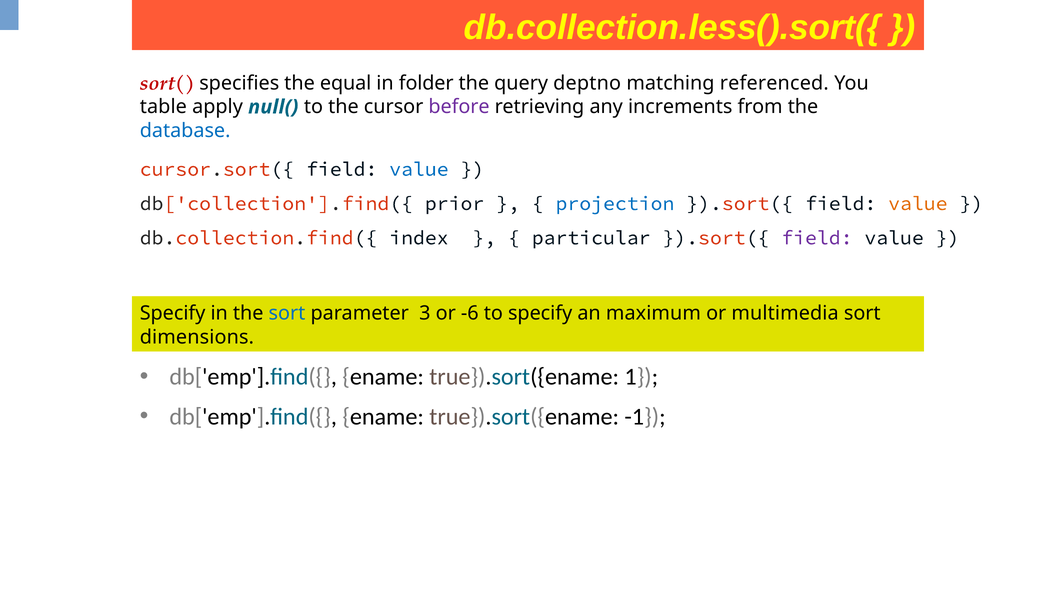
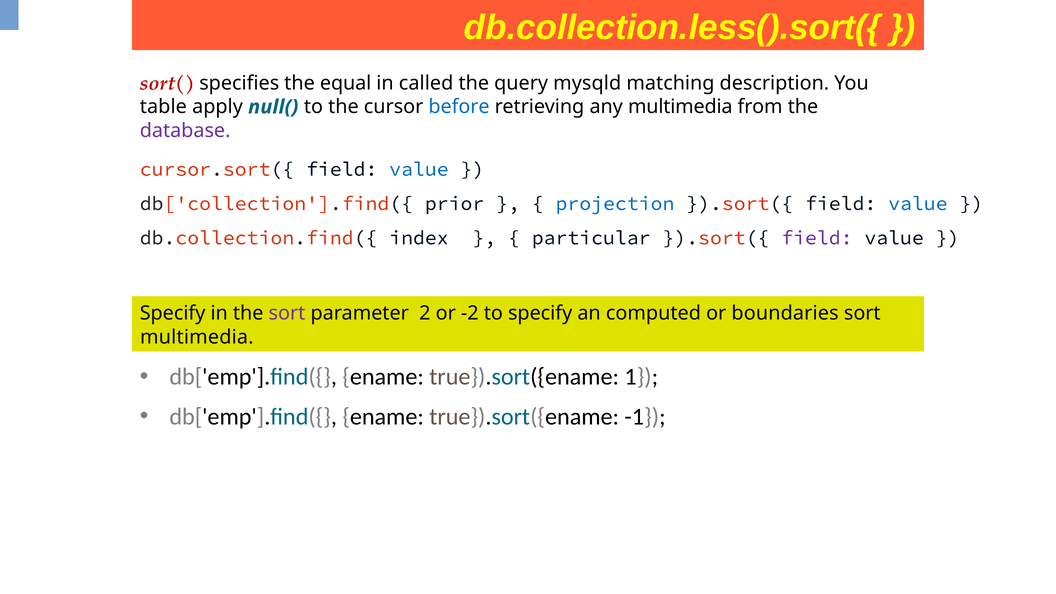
folder: folder -> called
deptno: deptno -> mysqld
referenced: referenced -> description
before colour: purple -> blue
any increments: increments -> multimedia
database colour: blue -> purple
value at (918, 203) colour: orange -> blue
sort at (287, 313) colour: blue -> purple
3: 3 -> 2
-6: -6 -> -2
maximum: maximum -> computed
multimedia: multimedia -> boundaries
dimensions at (197, 337): dimensions -> multimedia
